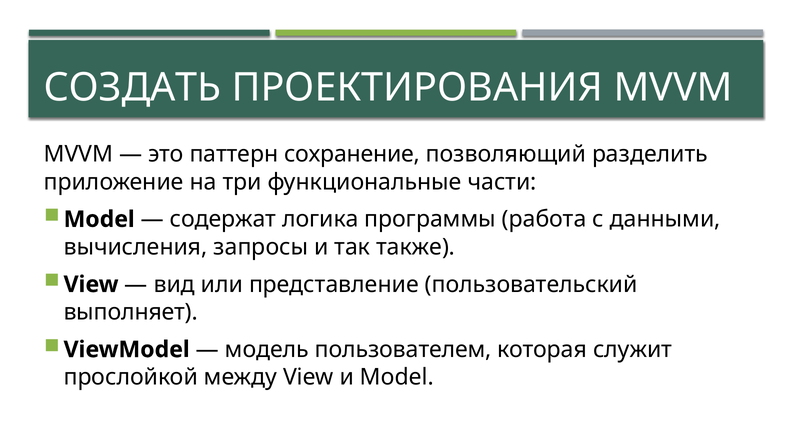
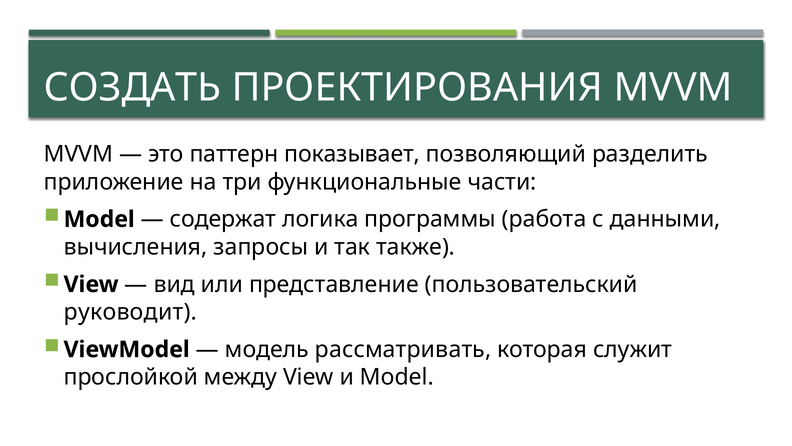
сохранение: сохранение -> показывает
выполняет: выполняет -> руководит
пользователем: пользователем -> рассматривать
